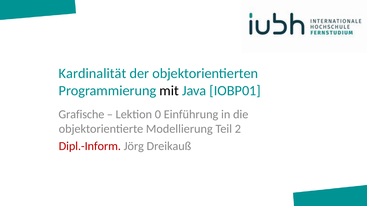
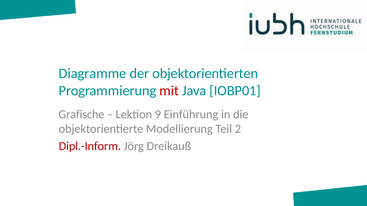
Kardinalität: Kardinalität -> Diagramme
mit colour: black -> red
0: 0 -> 9
